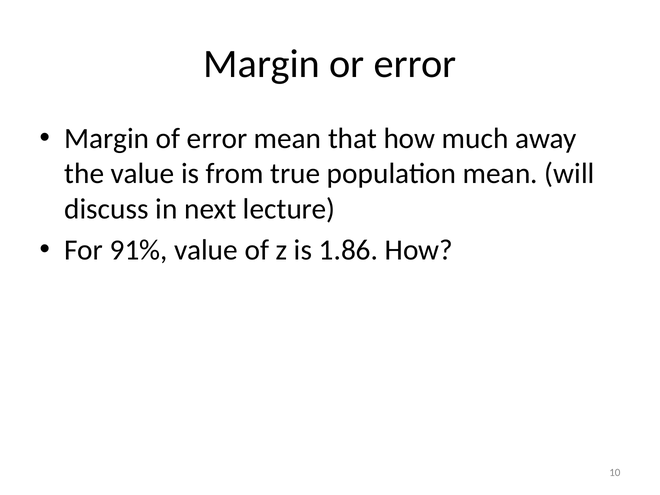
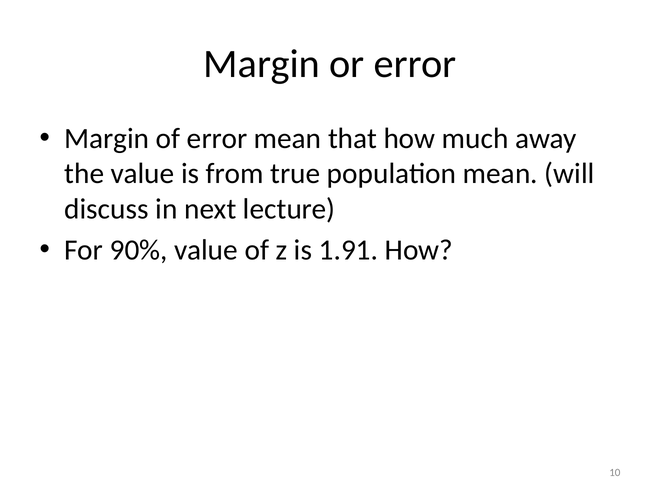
91%: 91% -> 90%
1.86: 1.86 -> 1.91
